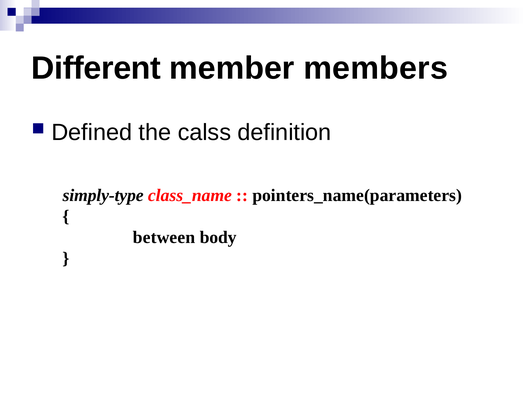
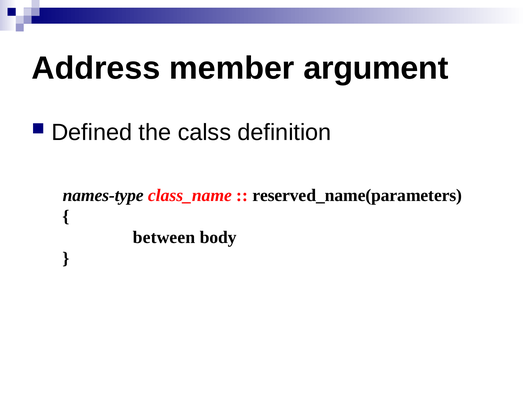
Different: Different -> Address
members: members -> argument
simply-type: simply-type -> names-type
pointers_name(parameters: pointers_name(parameters -> reserved_name(parameters
